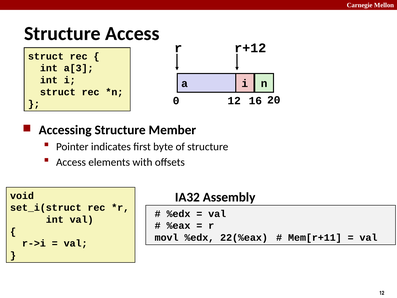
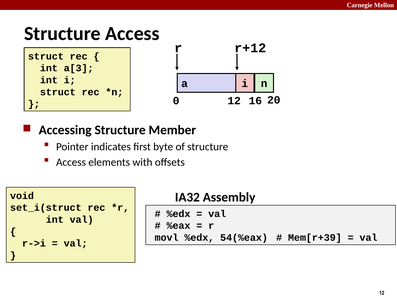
22(%eax: 22(%eax -> 54(%eax
Mem[r+11: Mem[r+11 -> Mem[r+39
